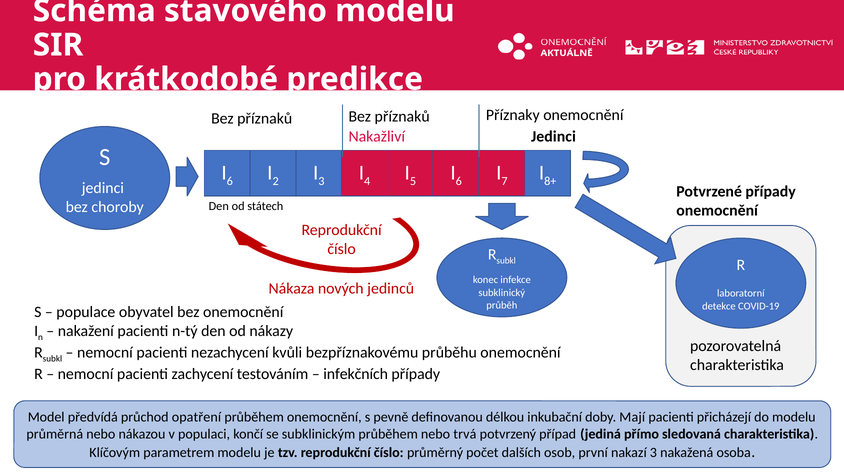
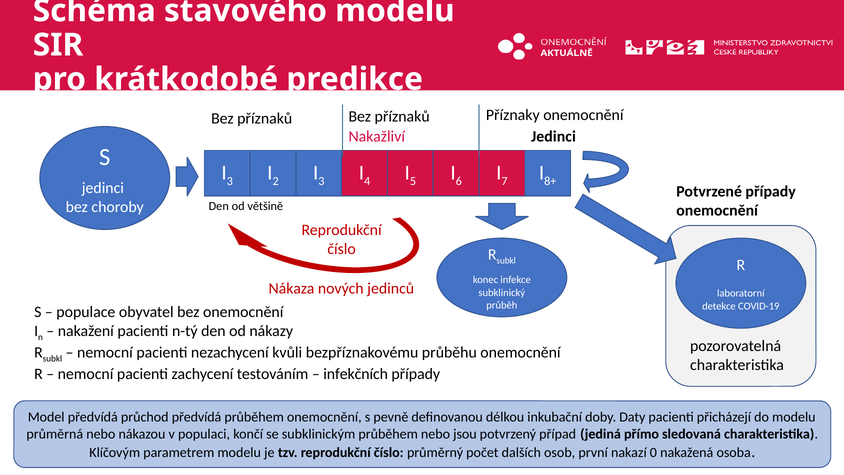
6 at (230, 181): 6 -> 3
státech: státech -> většině
průchod opatření: opatření -> předvídá
Mají: Mají -> Daty
trvá: trvá -> jsou
nakazí 3: 3 -> 0
